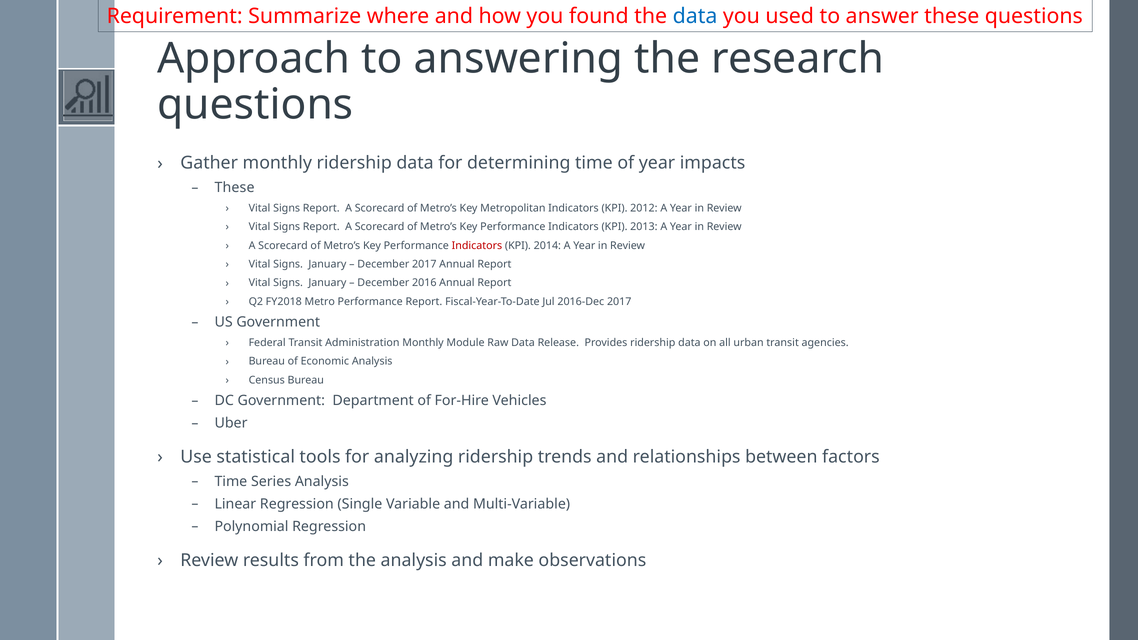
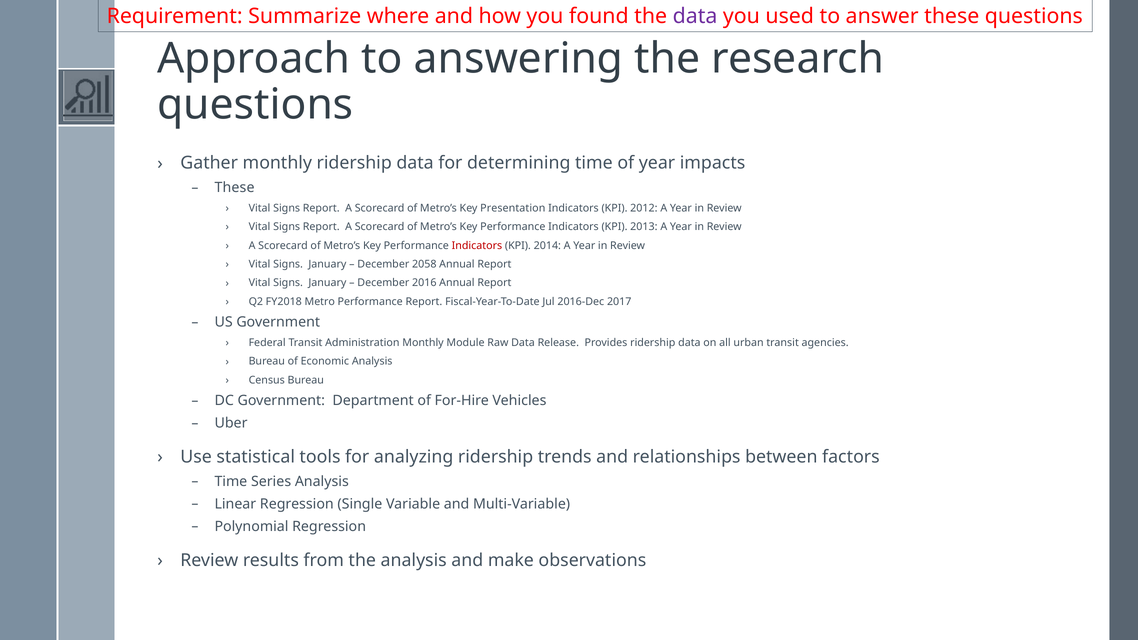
data at (695, 16) colour: blue -> purple
Metropolitan: Metropolitan -> Presentation
December 2017: 2017 -> 2058
